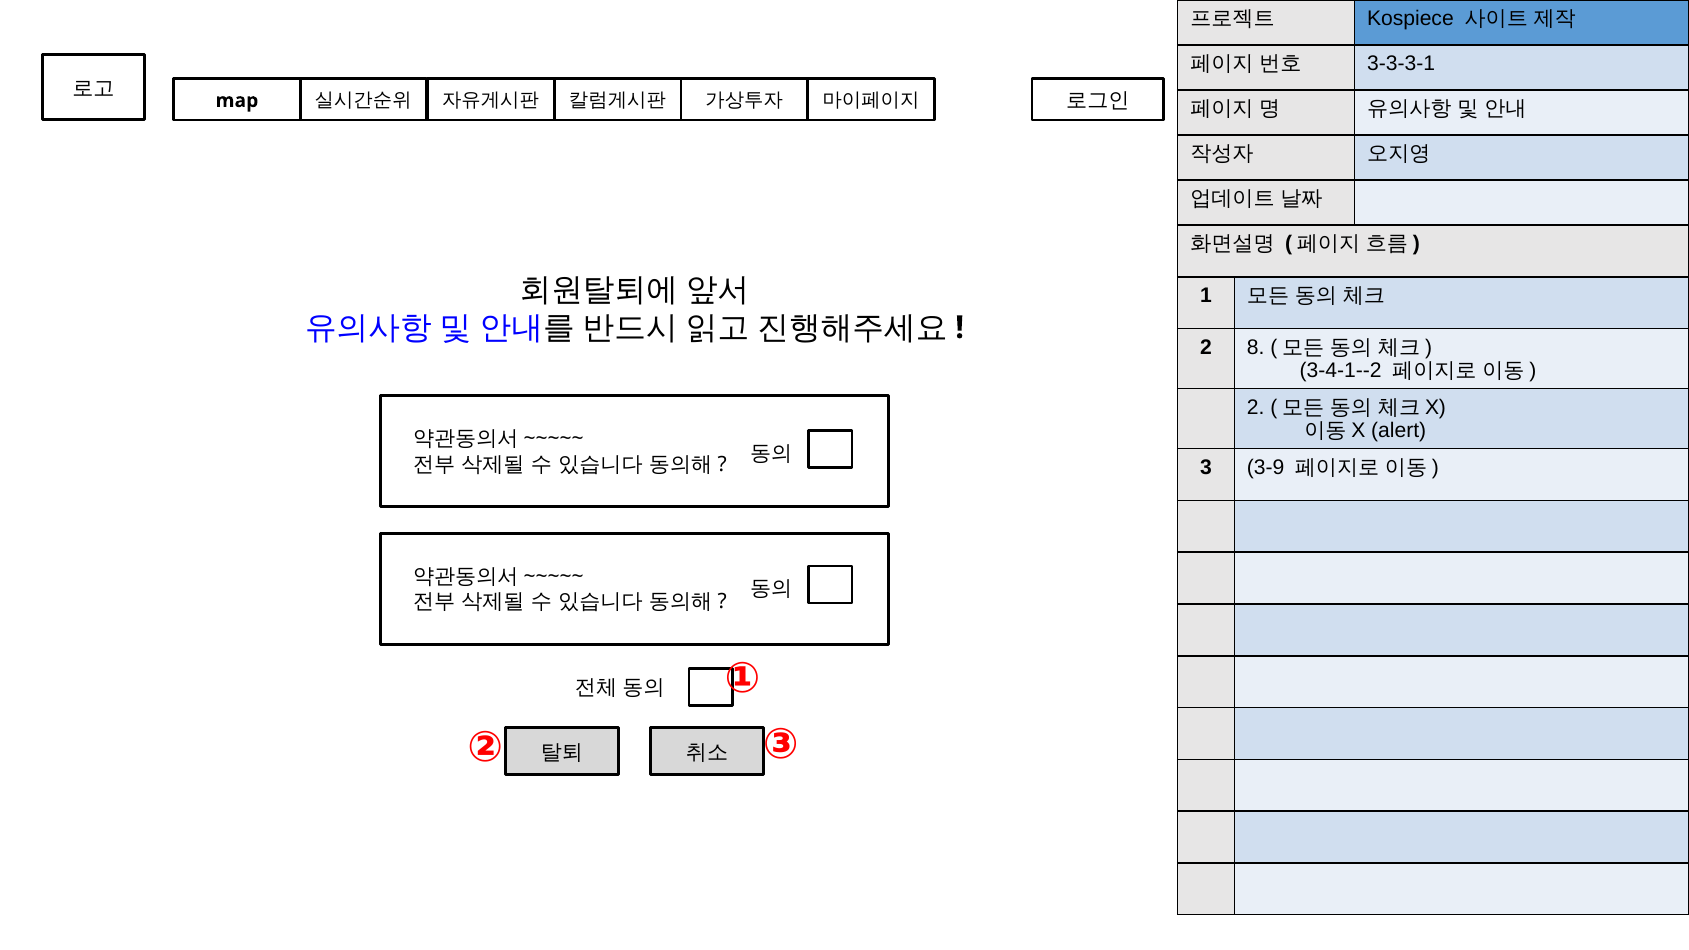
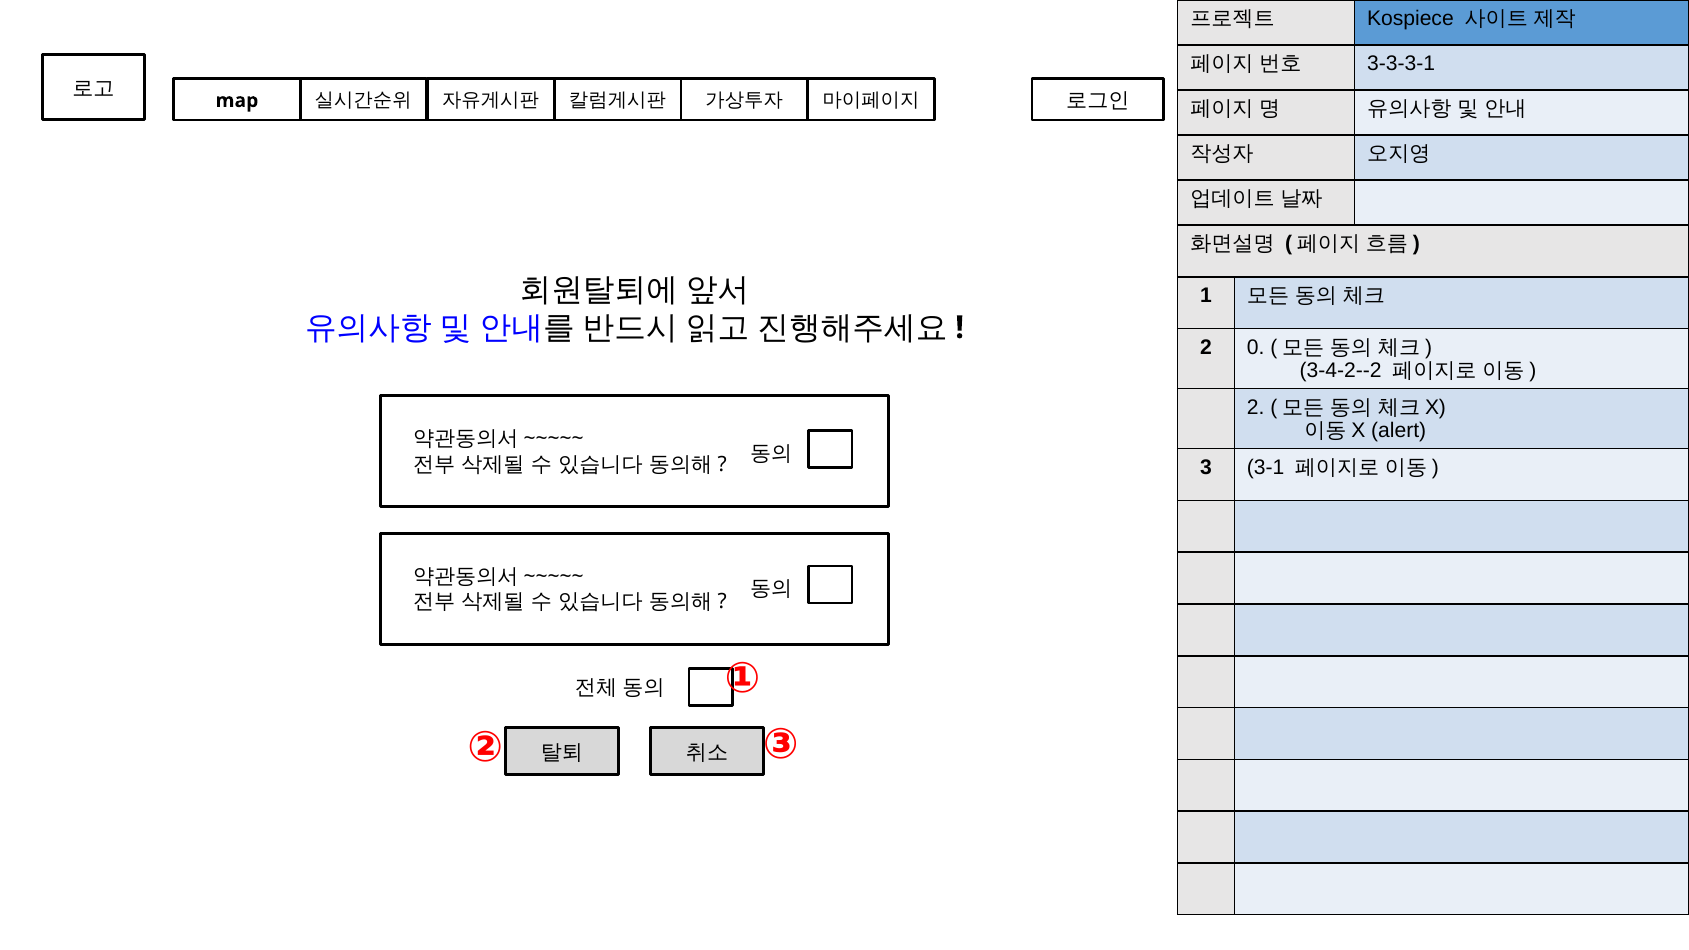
8: 8 -> 0
3-4-1--2: 3-4-1--2 -> 3-4-2--2
3-9: 3-9 -> 3-1
